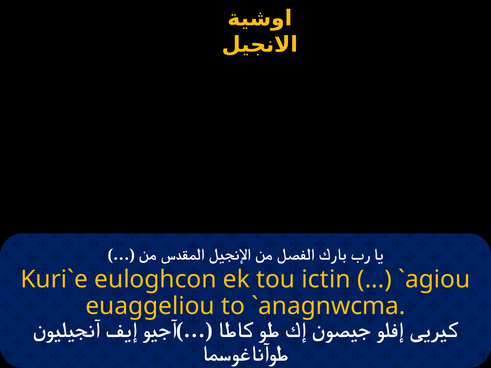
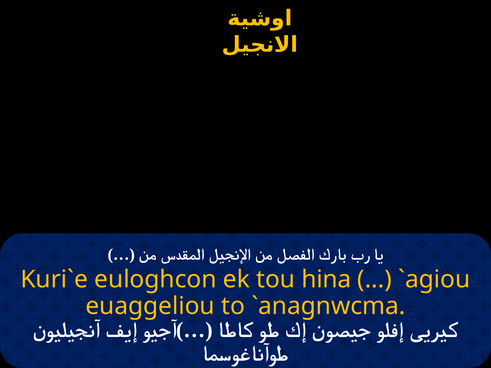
ictin: ictin -> hina
